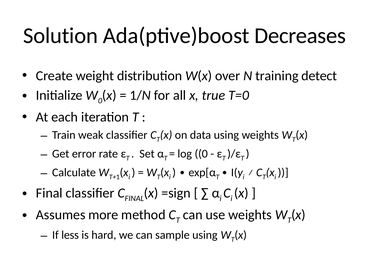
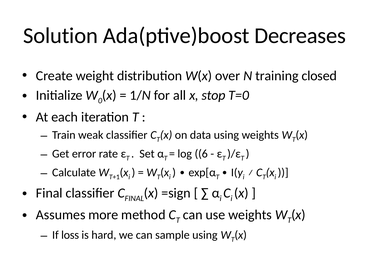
detect: detect -> closed
true: true -> stop
log 0: 0 -> 6
less: less -> loss
